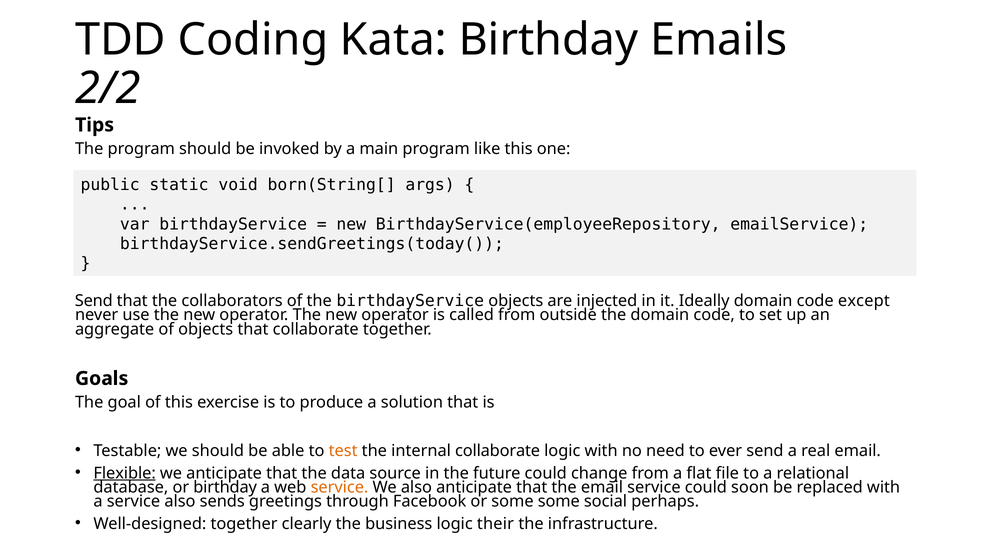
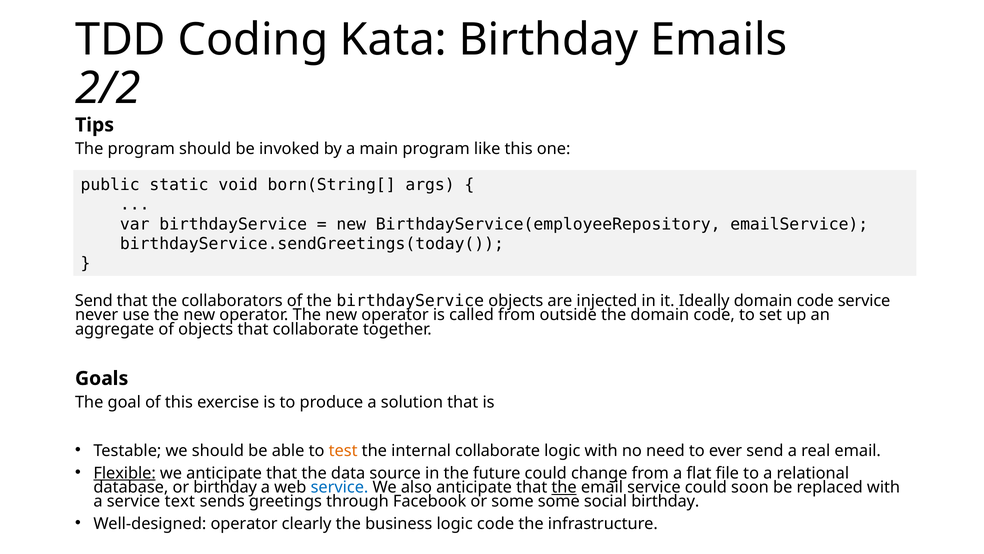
code except: except -> service
service at (340, 487) colour: orange -> blue
the at (564, 487) underline: none -> present
service also: also -> text
social perhaps: perhaps -> birthday
Well-designed together: together -> operator
logic their: their -> code
